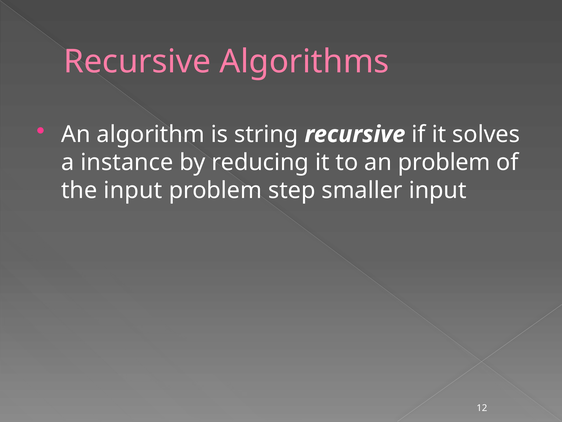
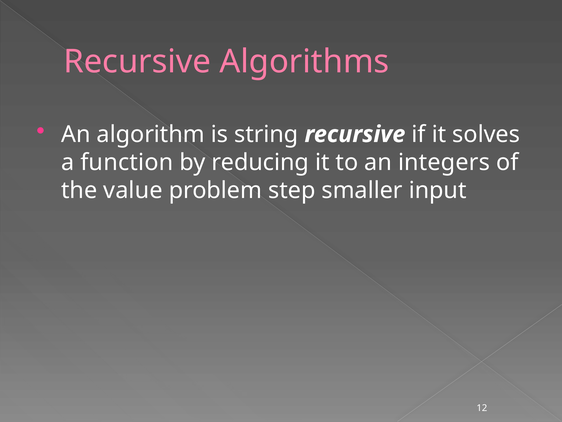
instance: instance -> function
an problem: problem -> integers
the input: input -> value
